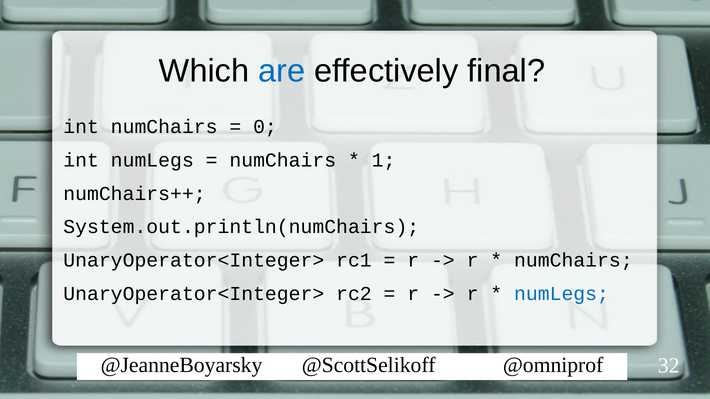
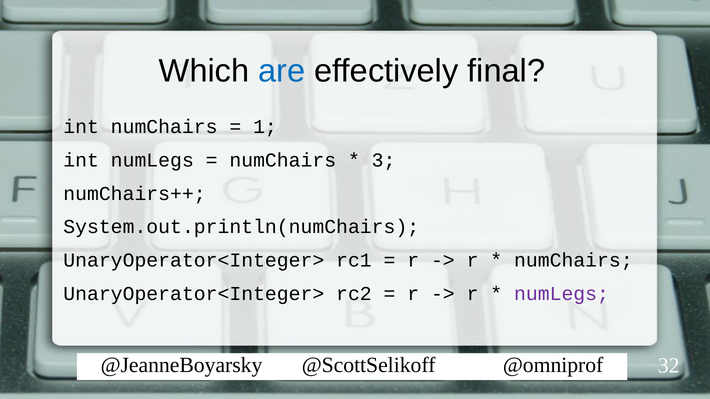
0: 0 -> 1
1: 1 -> 3
numLegs at (562, 294) colour: blue -> purple
